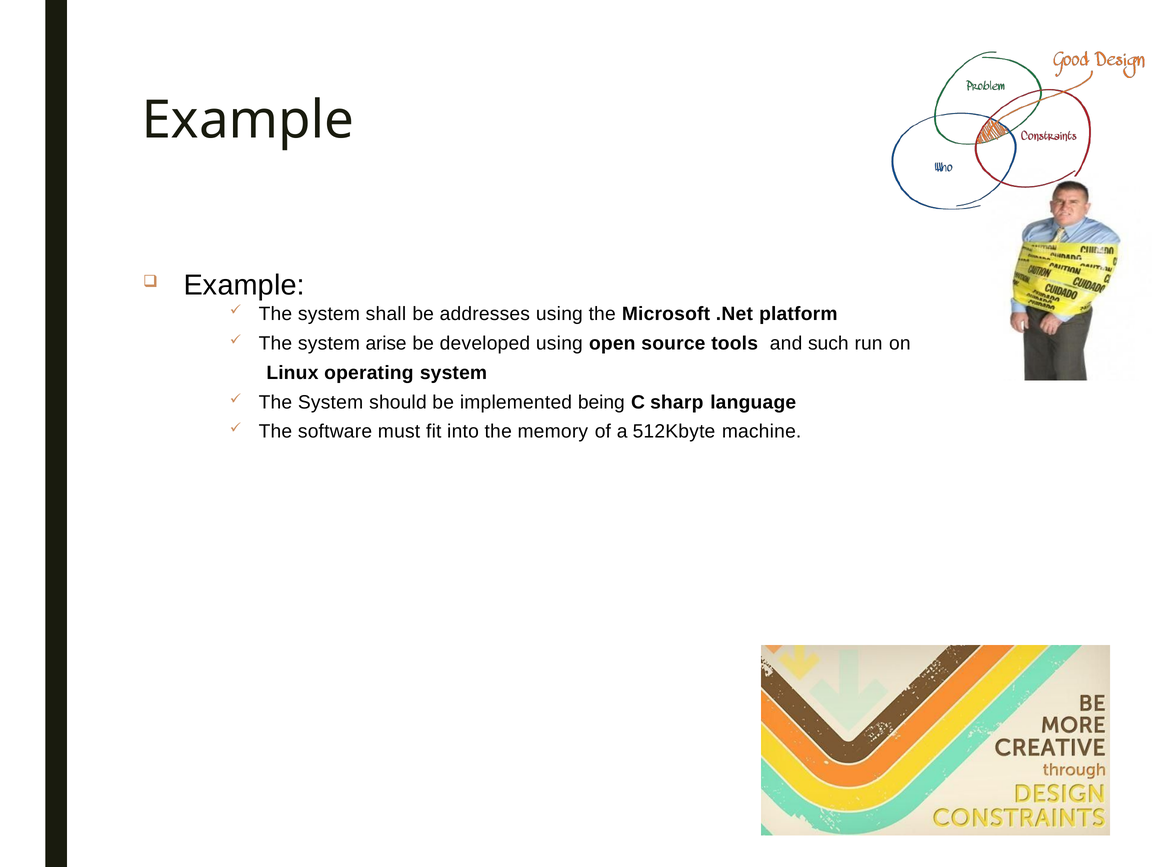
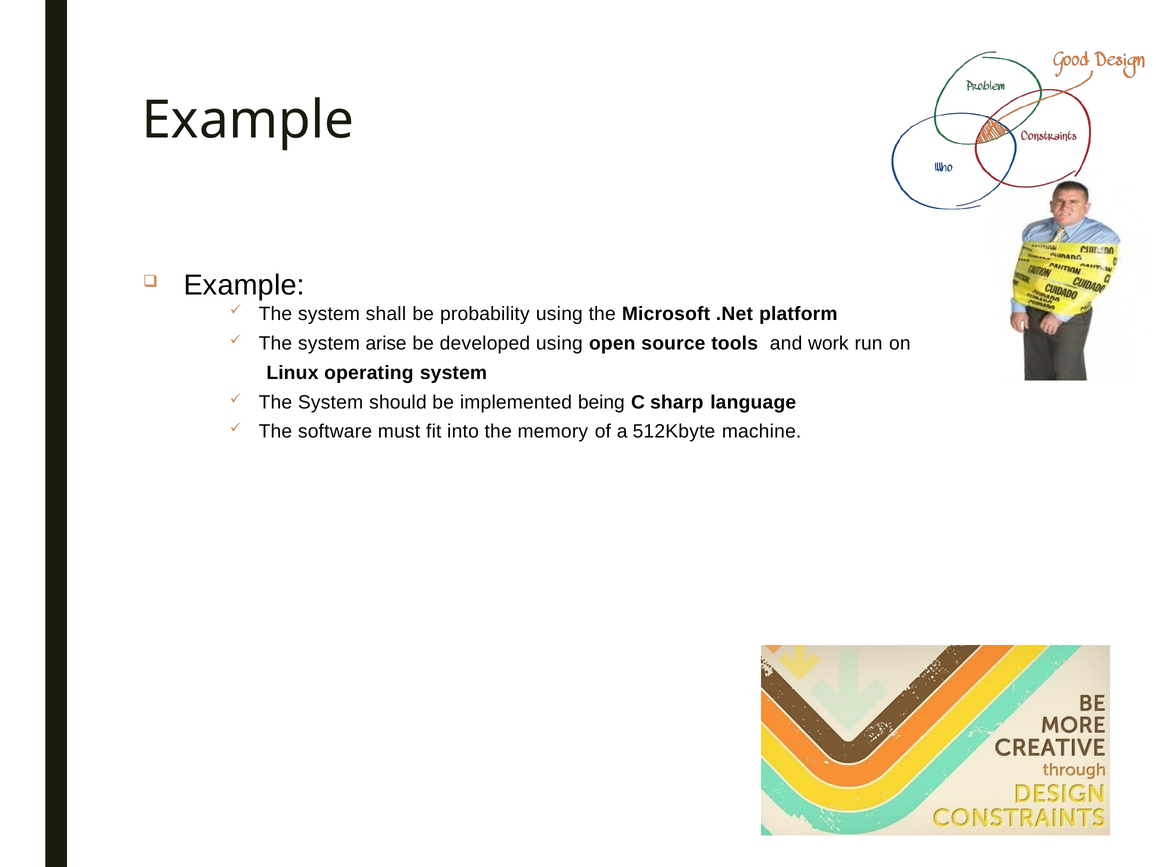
addresses: addresses -> probability
such: such -> work
